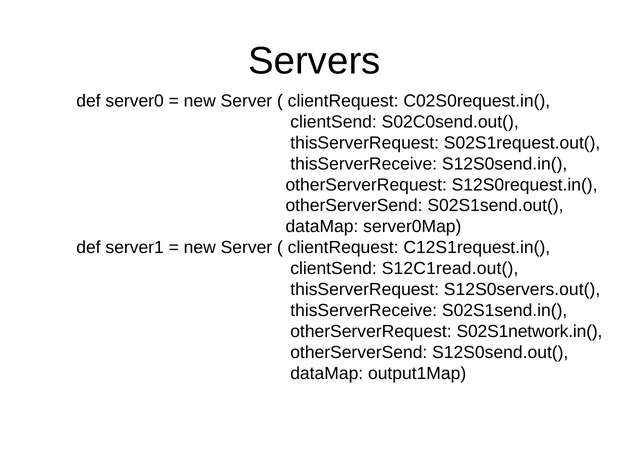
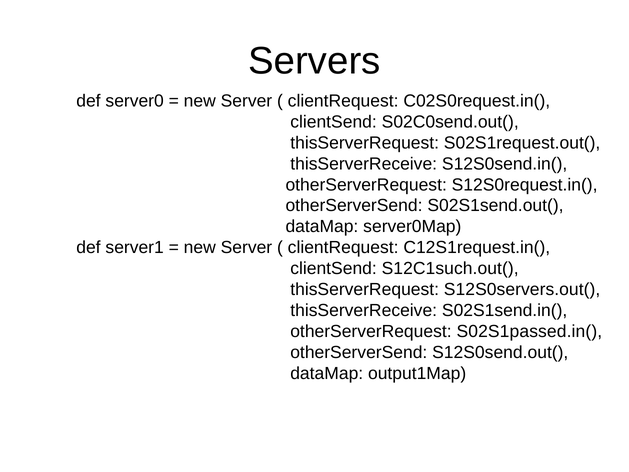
S12C1read.out(: S12C1read.out( -> S12C1such.out(
S02S1network.in(: S02S1network.in( -> S02S1passed.in(
